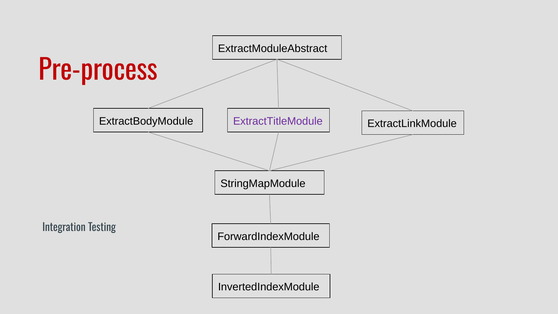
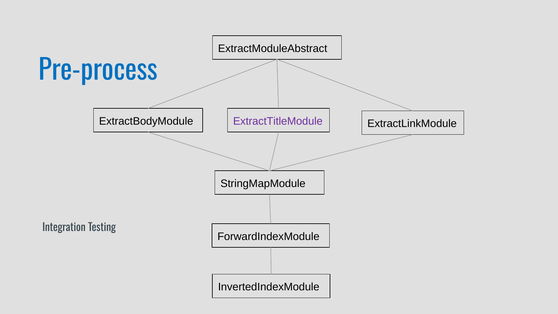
Pre-process colour: red -> blue
